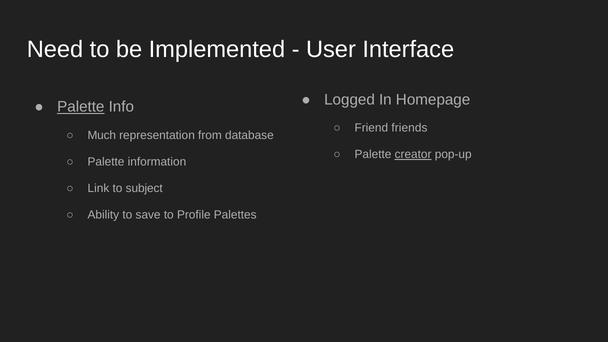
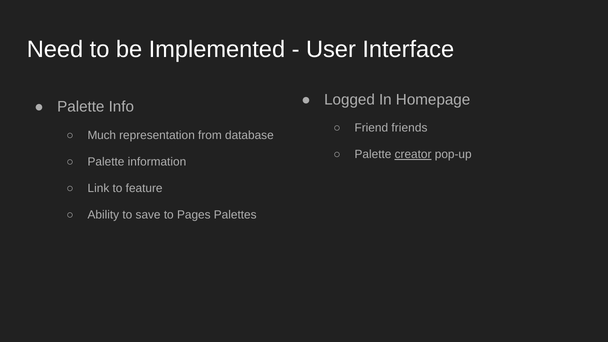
Palette at (81, 107) underline: present -> none
subject: subject -> feature
Profile: Profile -> Pages
